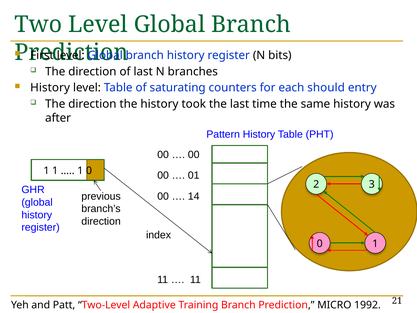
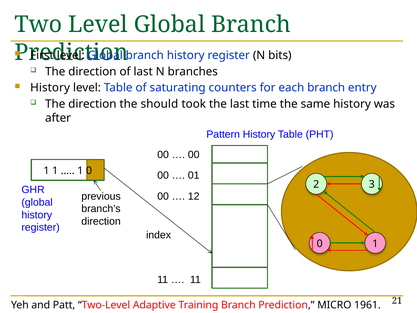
each should: should -> branch
the history: history -> should
14: 14 -> 12
1992: 1992 -> 1961
